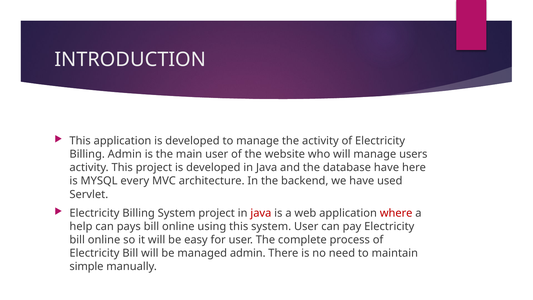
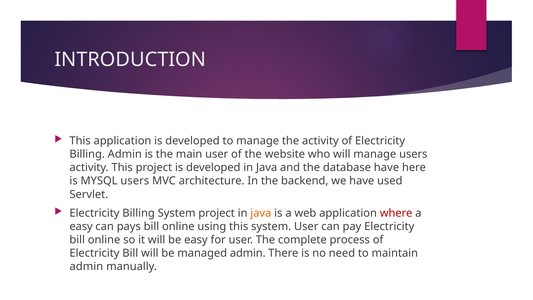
MYSQL every: every -> users
java at (261, 213) colour: red -> orange
help at (81, 226): help -> easy
simple at (86, 266): simple -> admin
